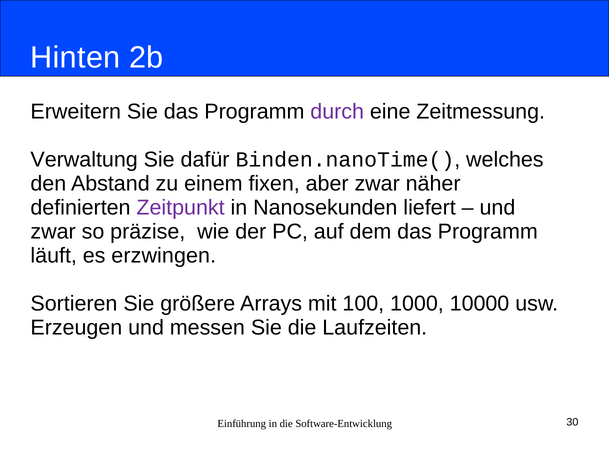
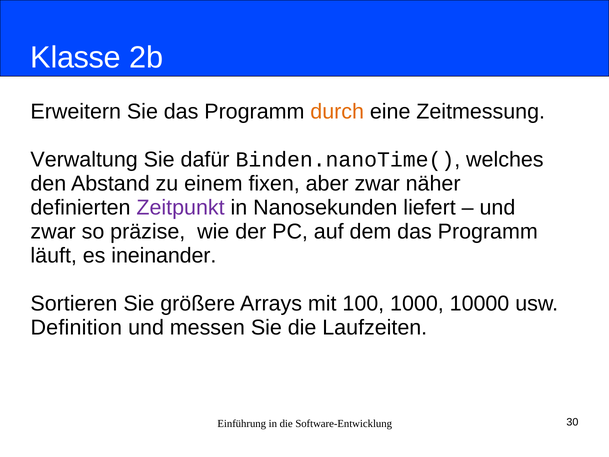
Hinten: Hinten -> Klasse
durch colour: purple -> orange
erzwingen: erzwingen -> ineinander
Erzeugen: Erzeugen -> Definition
